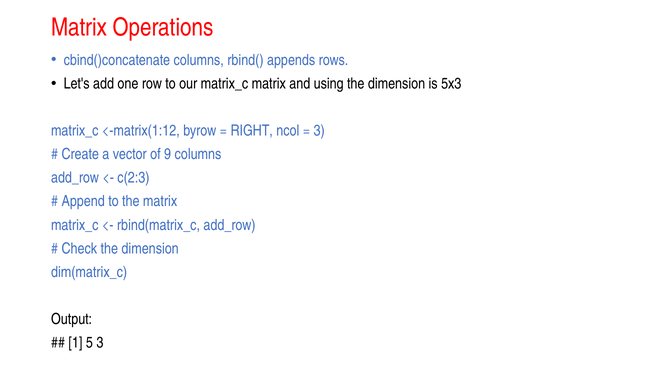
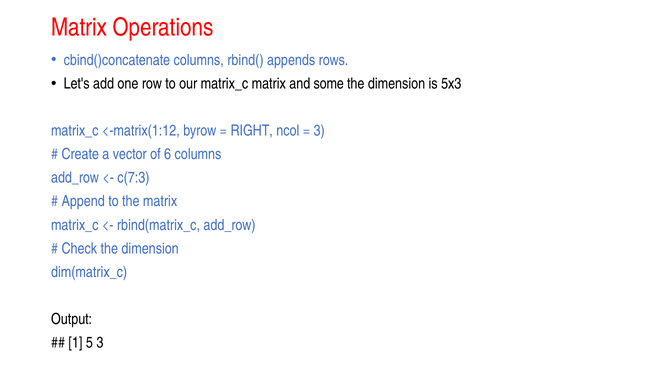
using: using -> some
9: 9 -> 6
c(2:3: c(2:3 -> c(7:3
